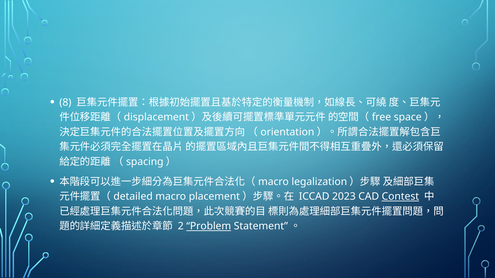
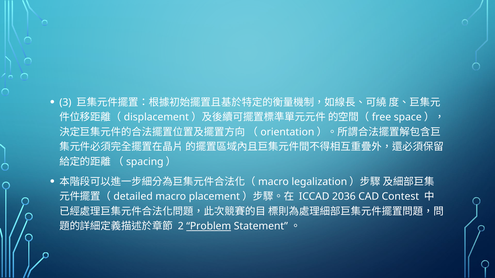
8: 8 -> 3
2023: 2023 -> 2036
Contest underline: present -> none
